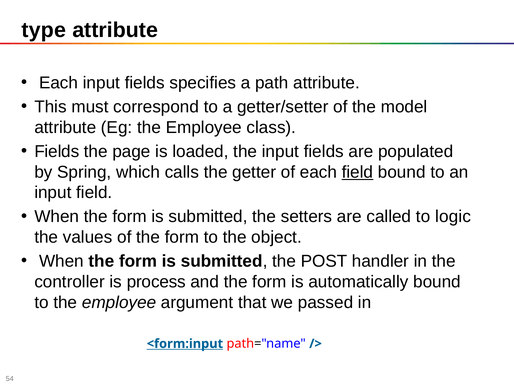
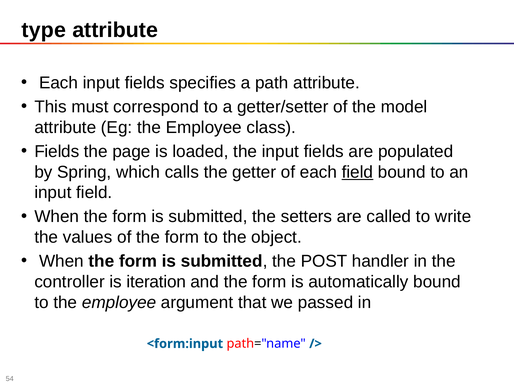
logic: logic -> write
process: process -> iteration
<form:input underline: present -> none
